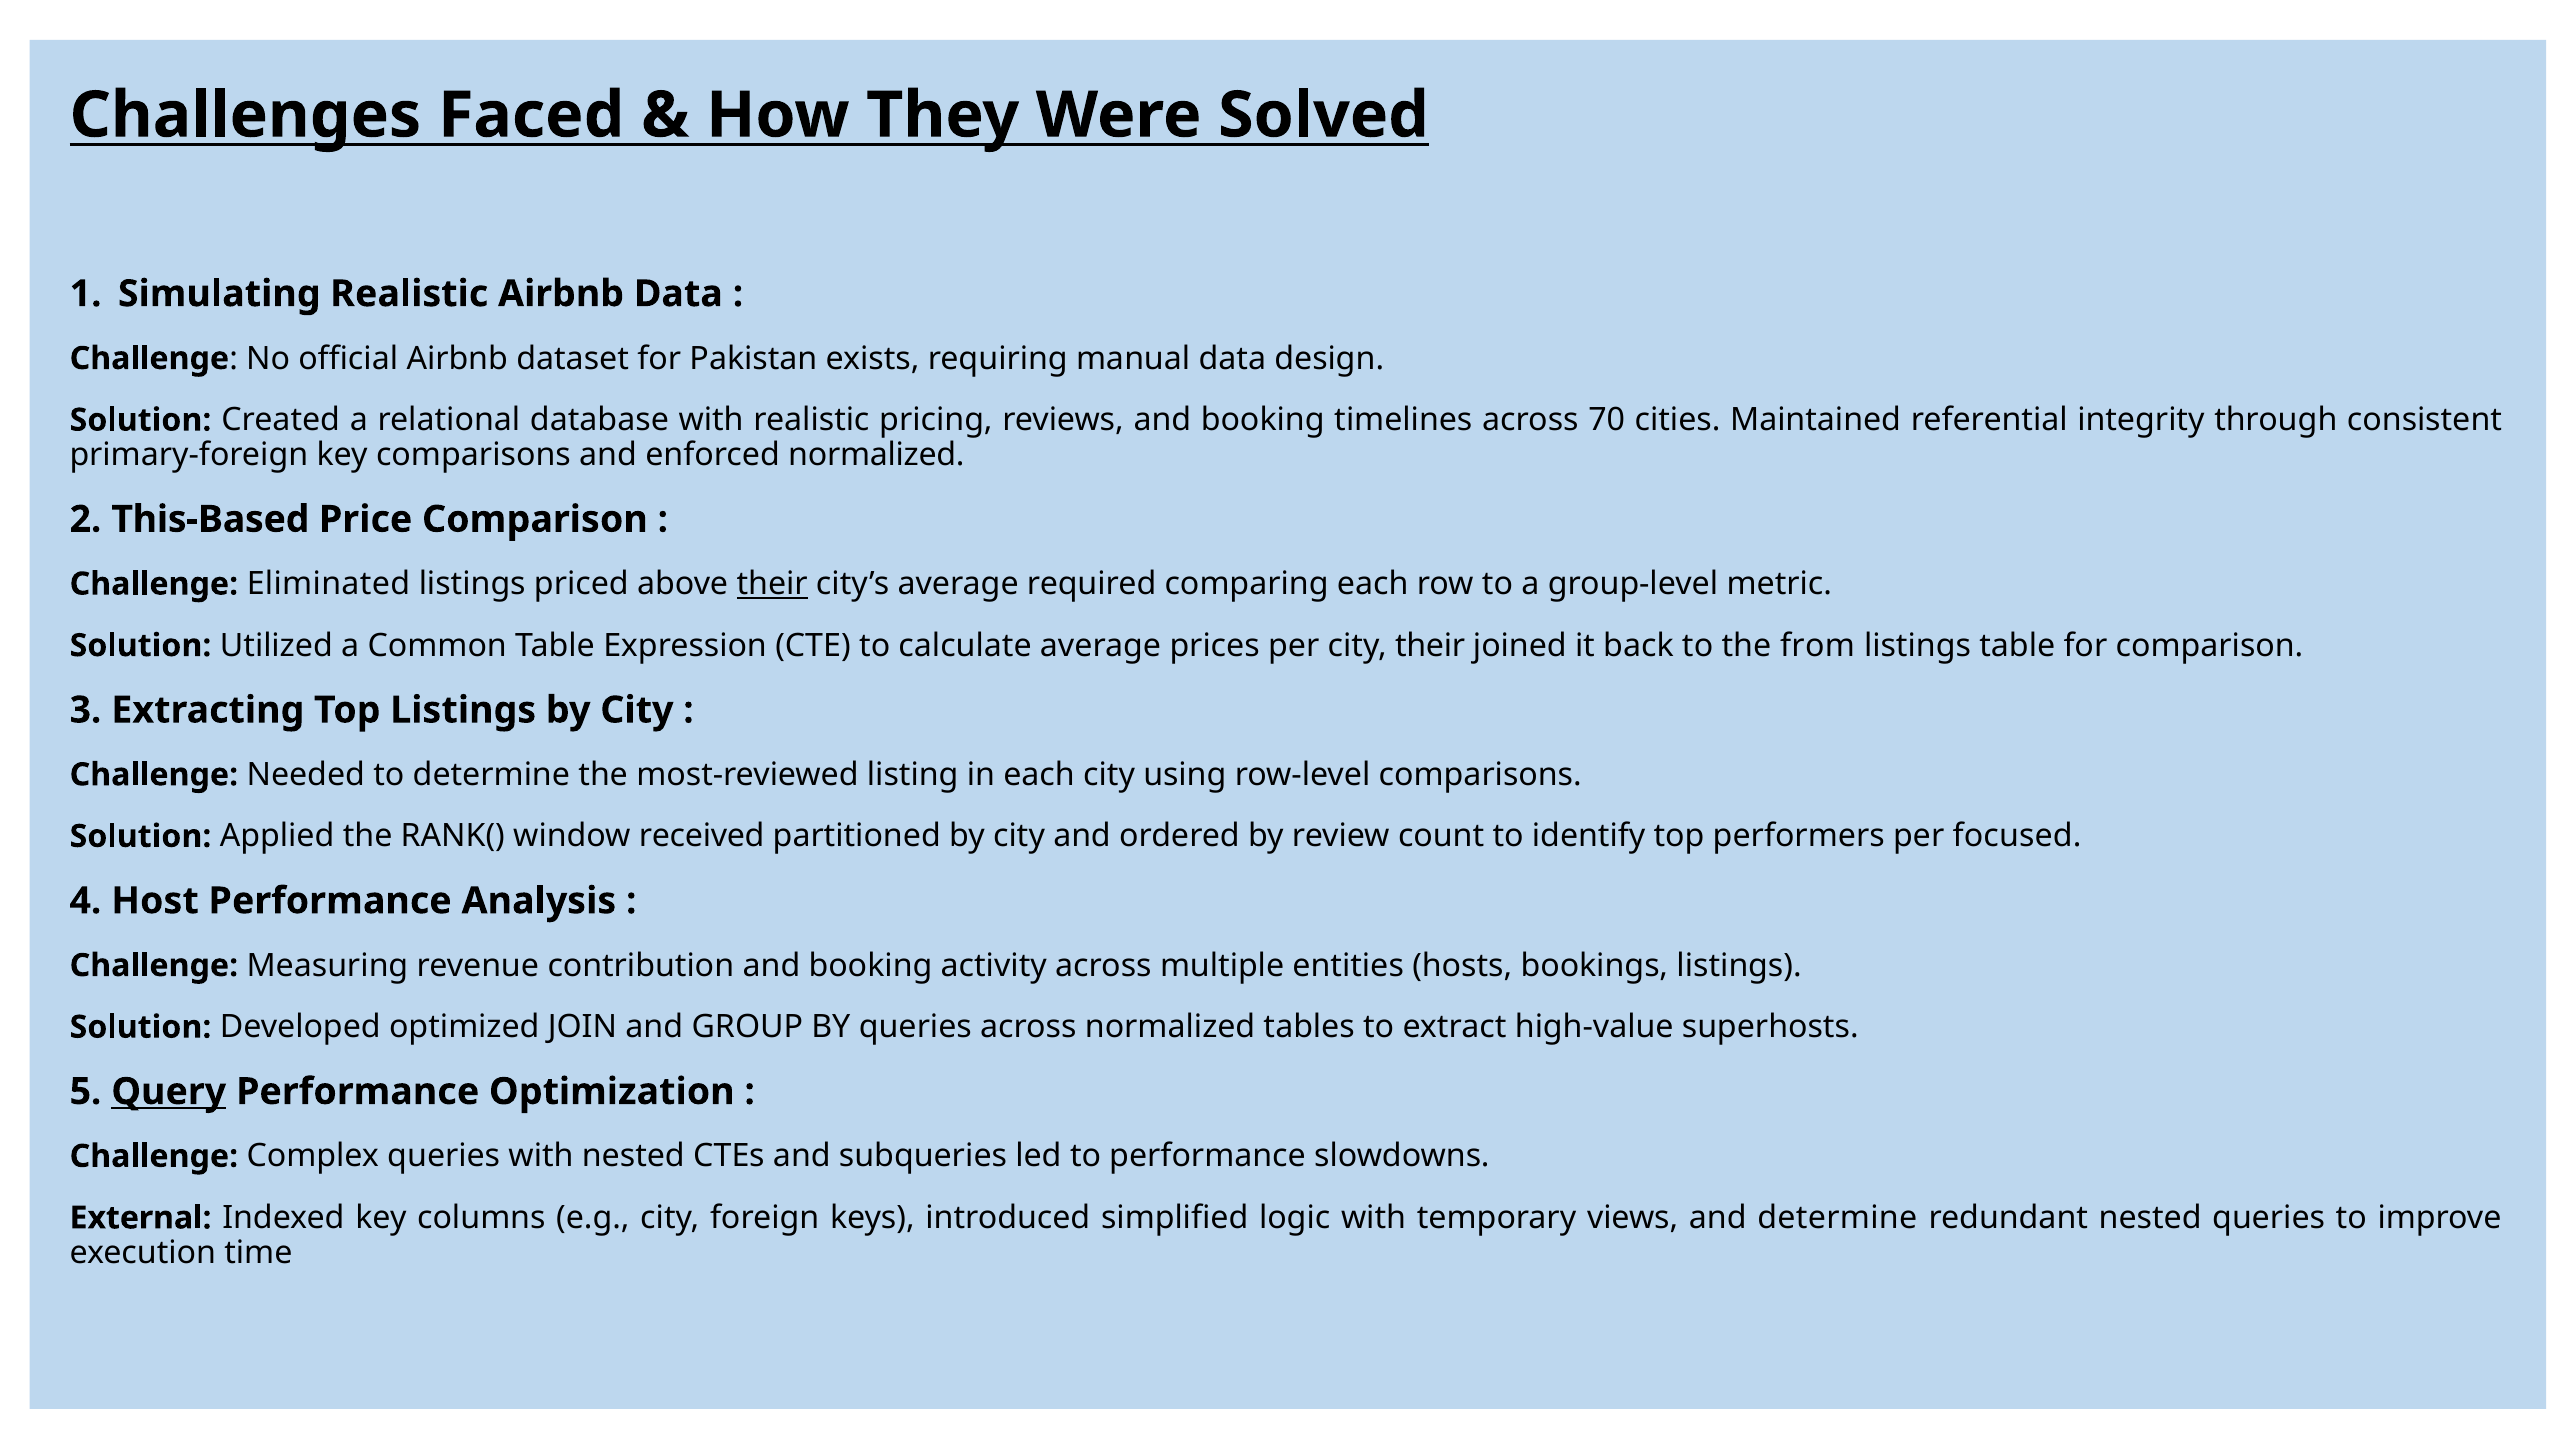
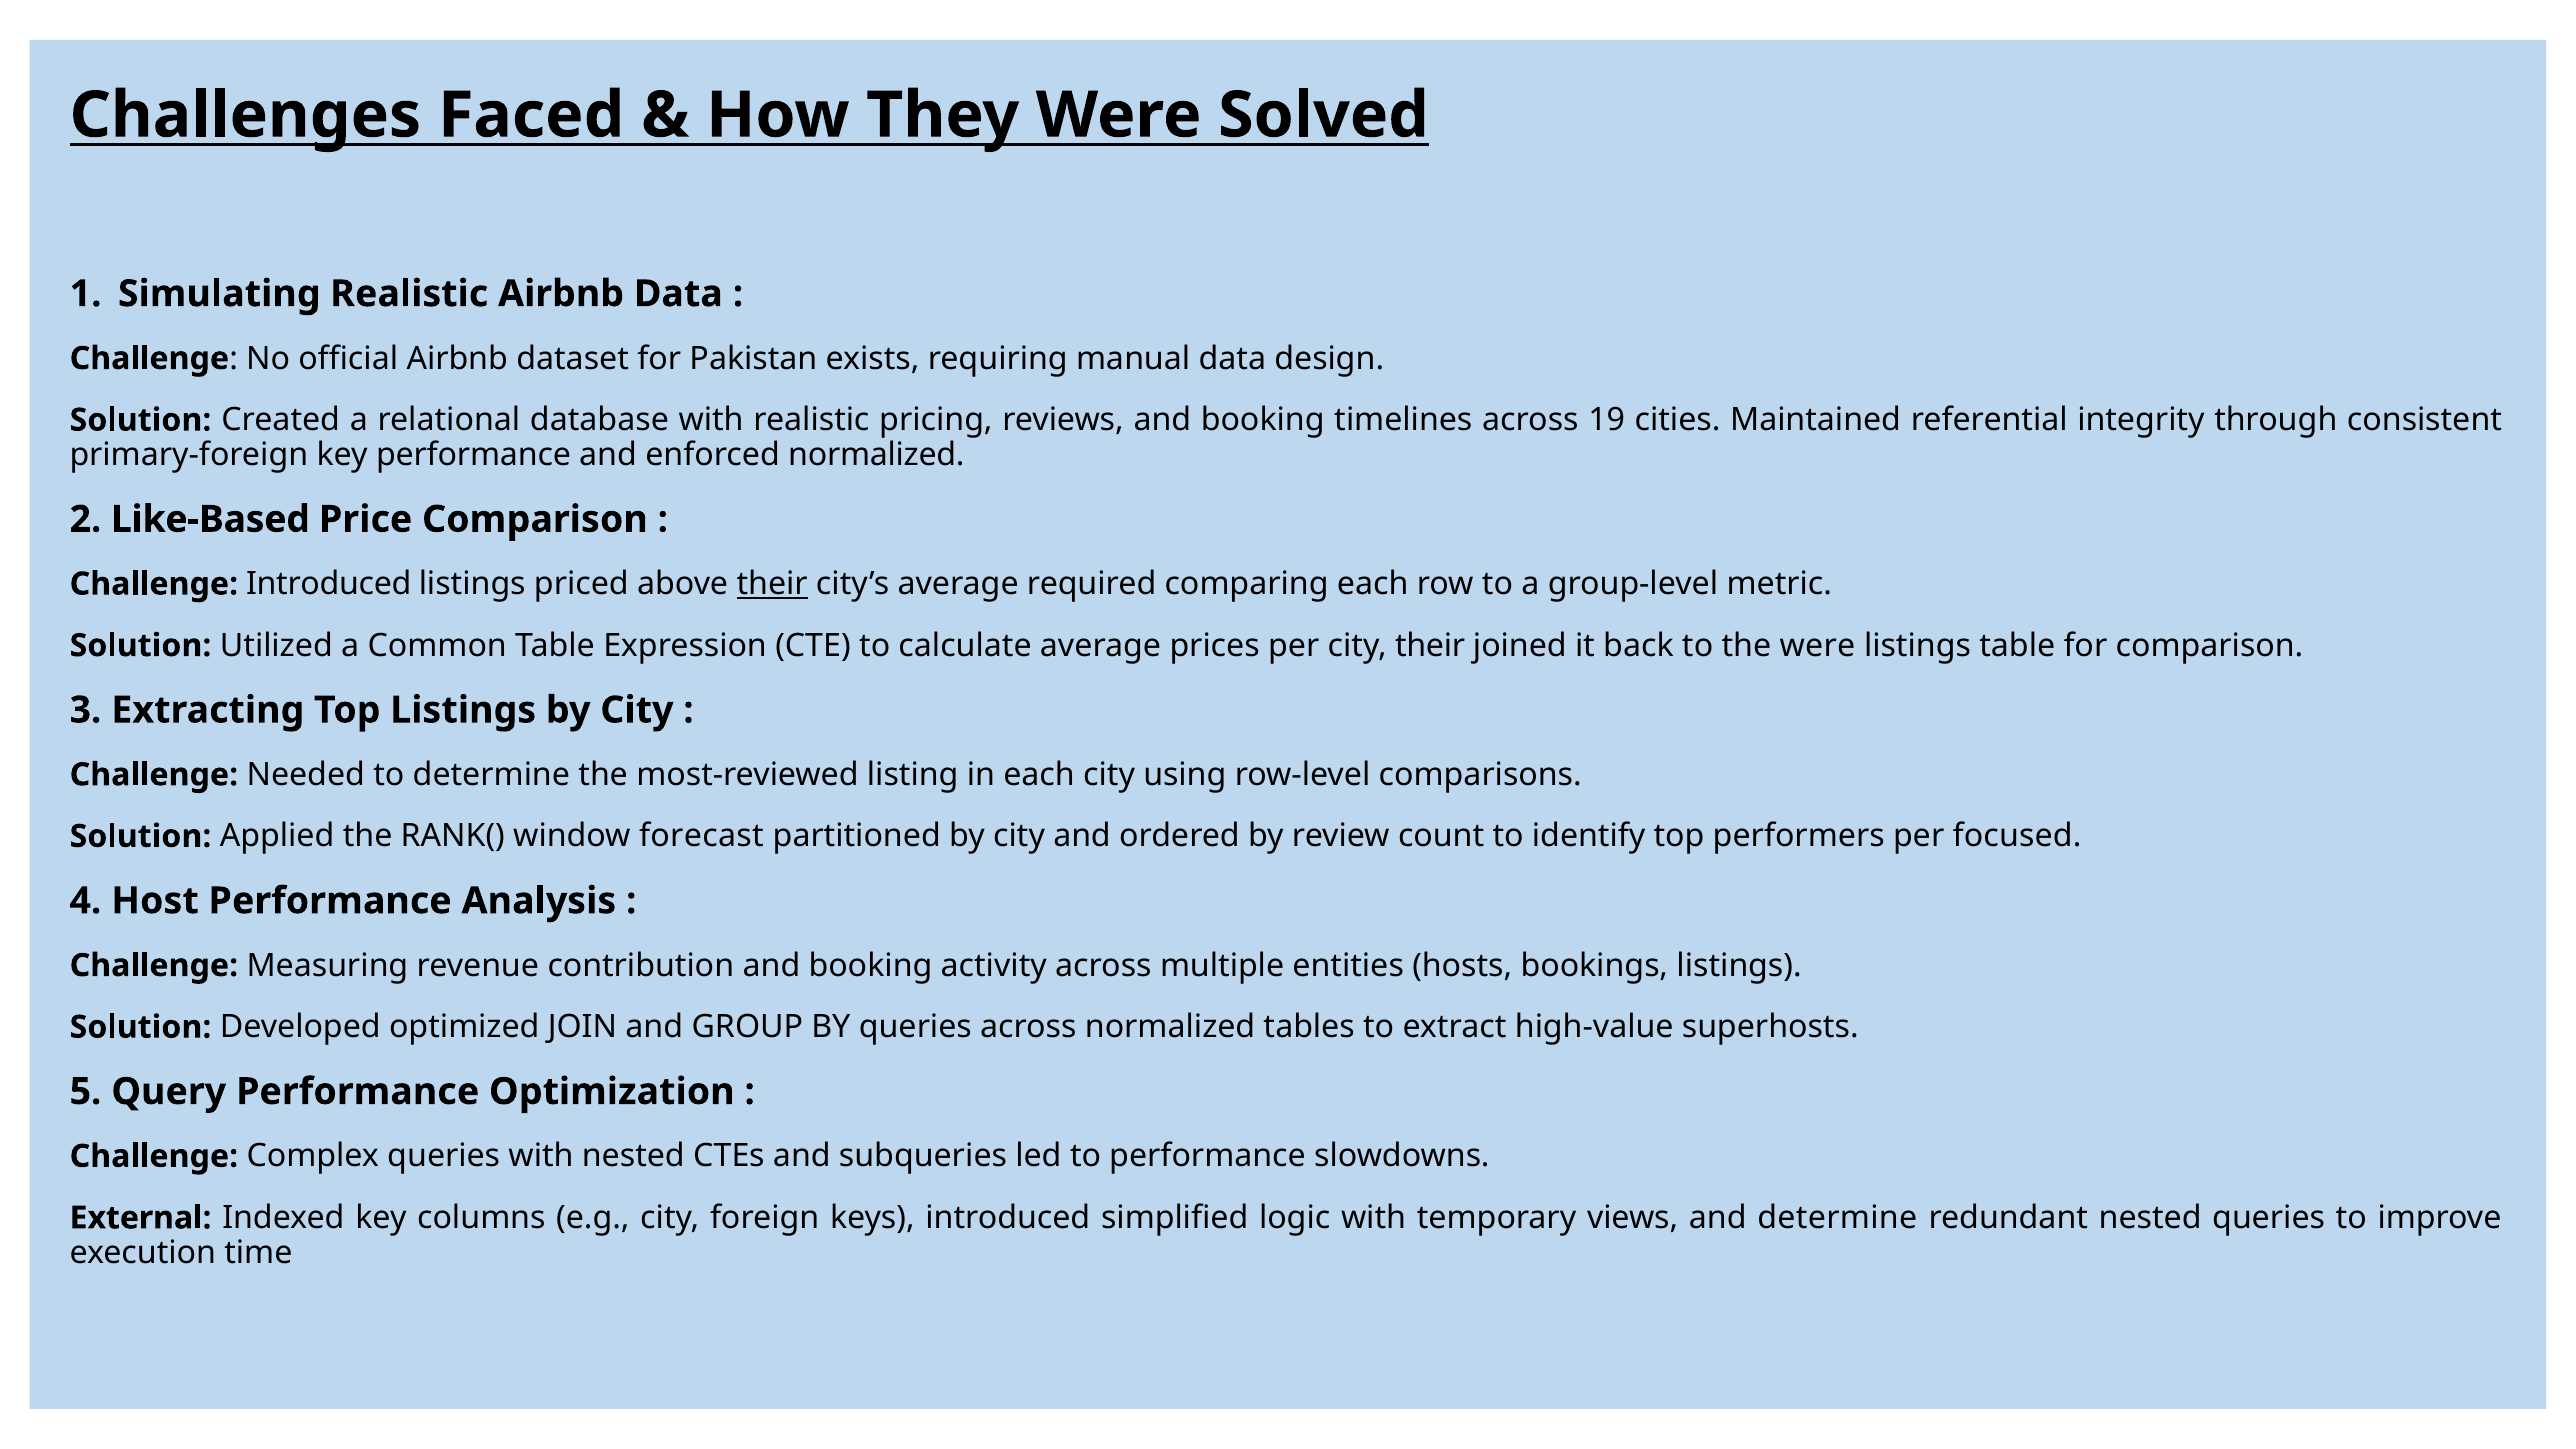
70: 70 -> 19
key comparisons: comparisons -> performance
This-Based: This-Based -> Like-Based
Challenge Eliminated: Eliminated -> Introduced
the from: from -> were
received: received -> forecast
Query underline: present -> none
